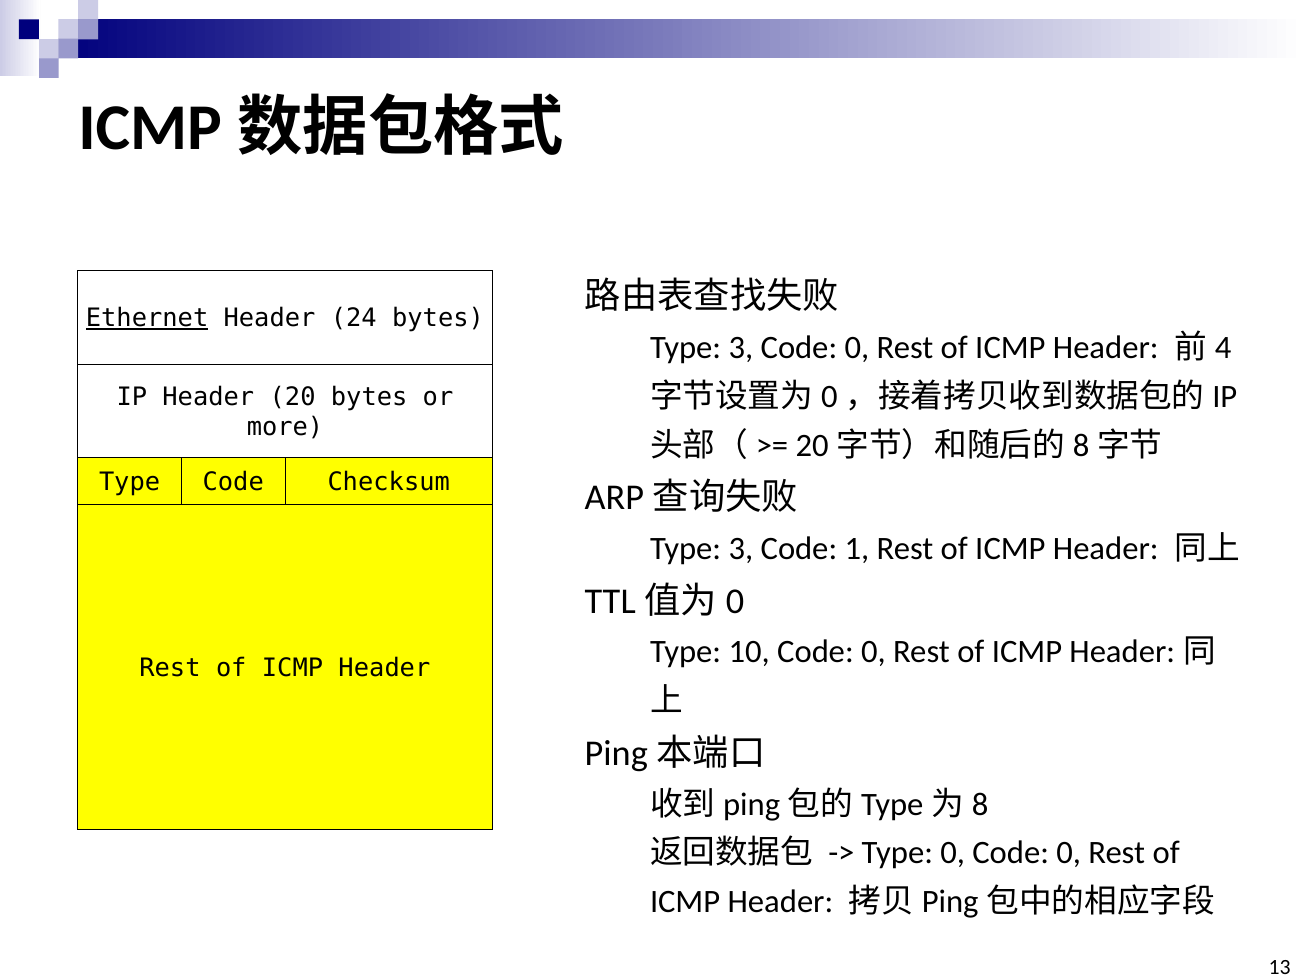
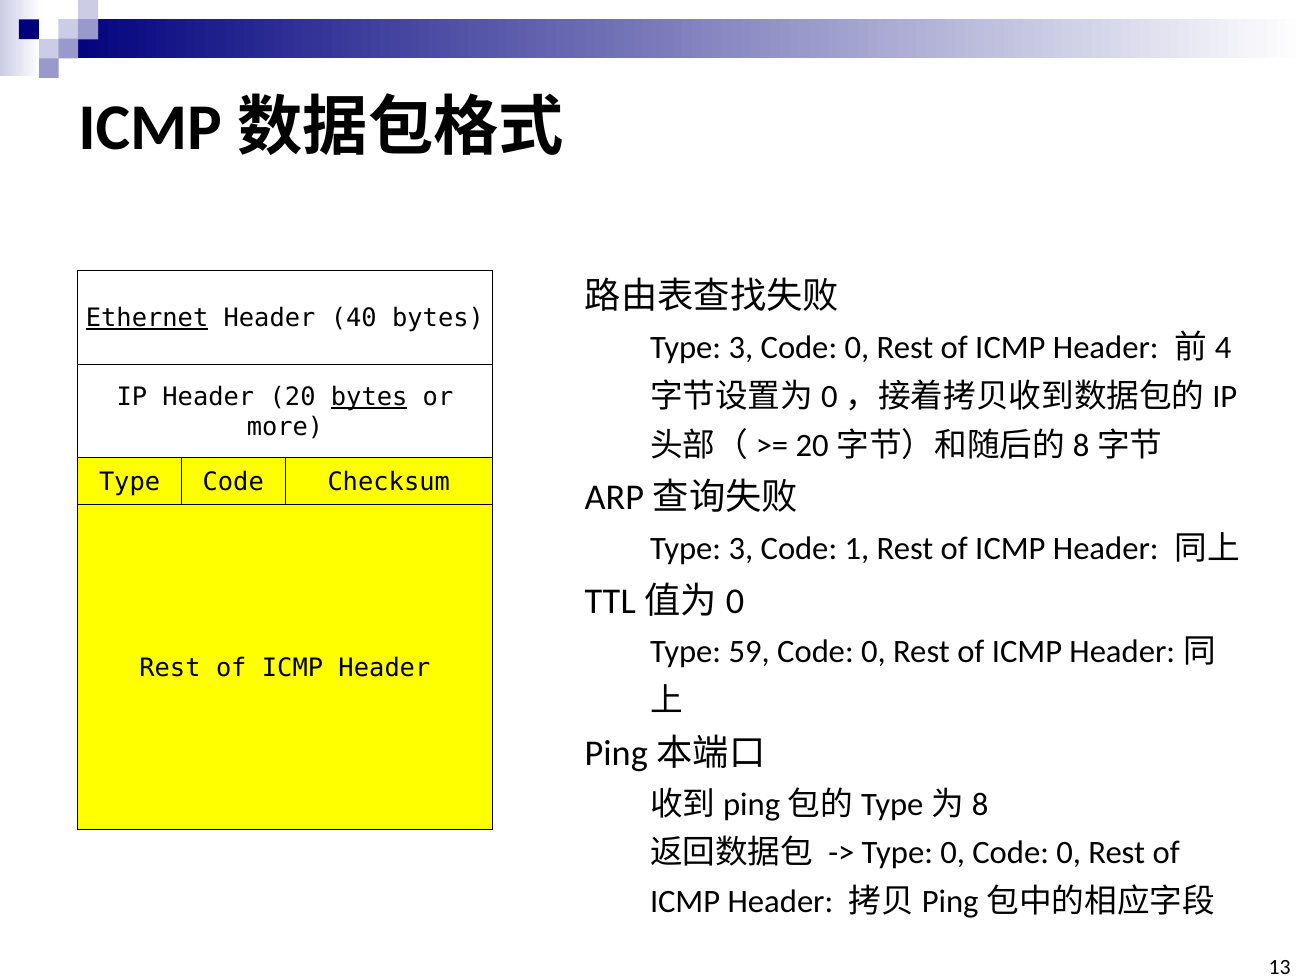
24: 24 -> 40
bytes at (369, 397) underline: none -> present
10: 10 -> 59
